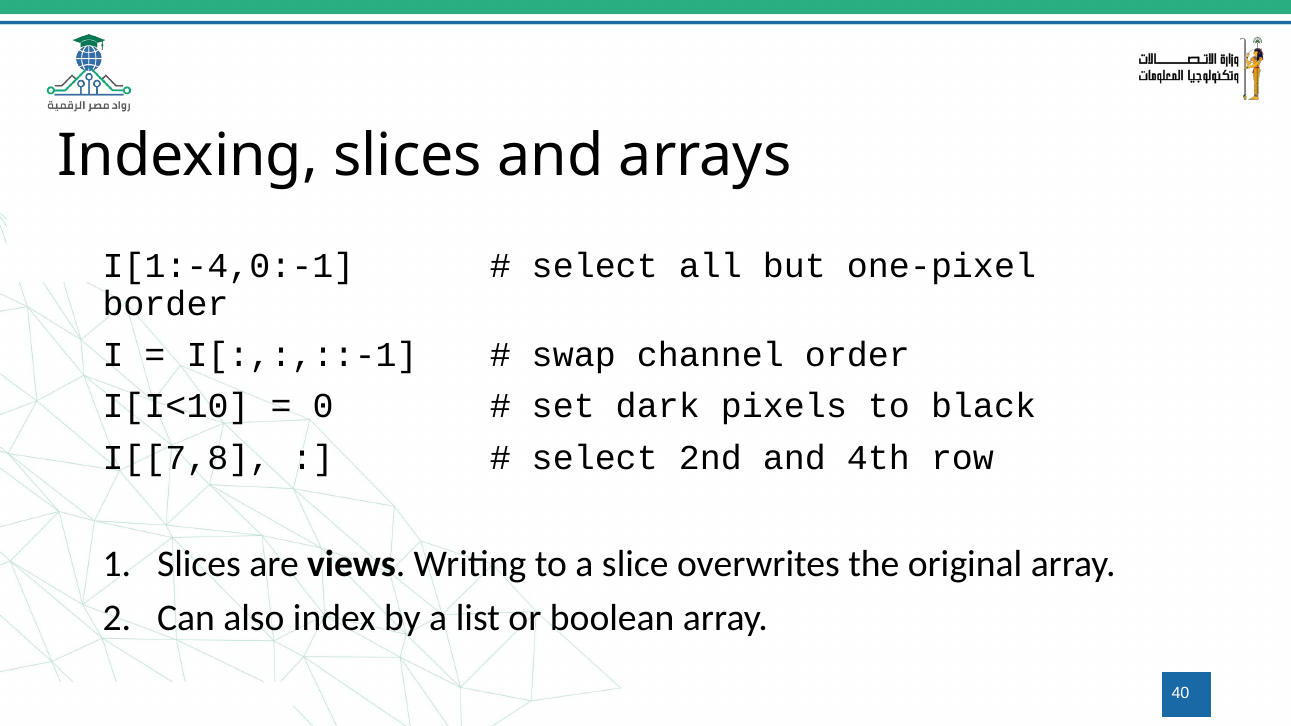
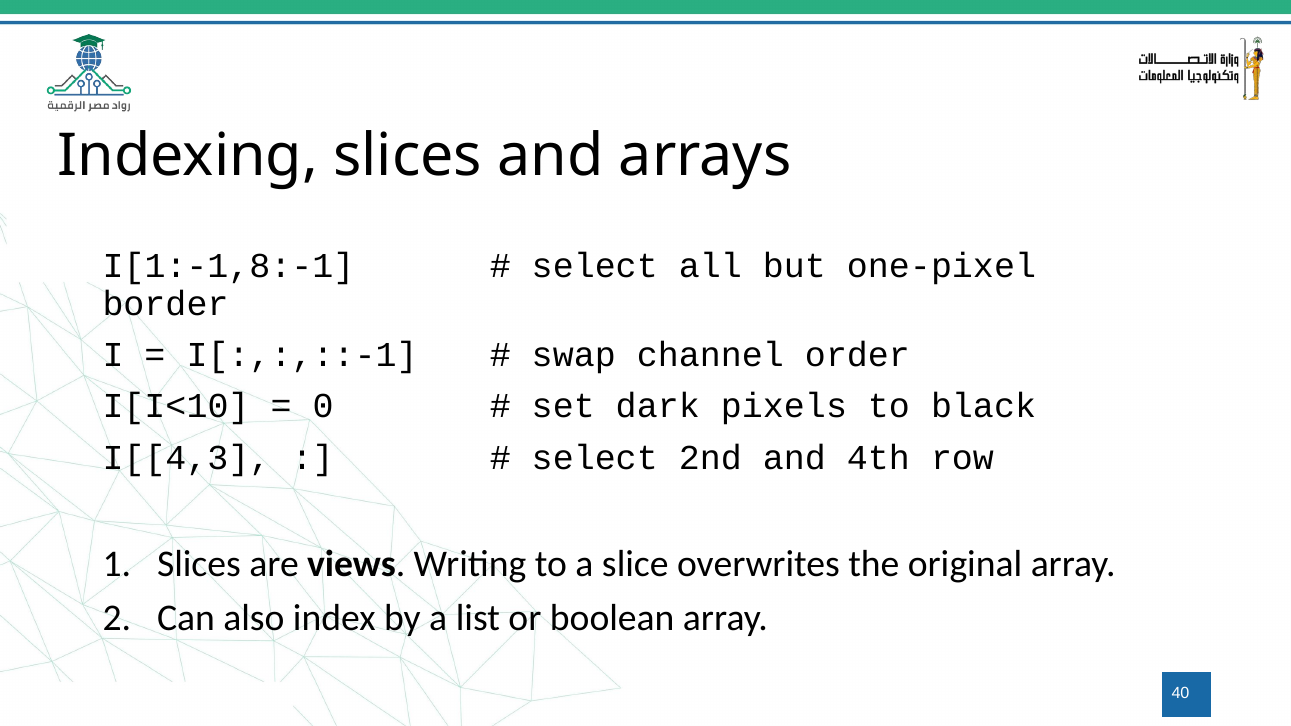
I[1:-4,0:-1: I[1:-4,0:-1 -> I[1:-1,8:-1
I[[7,8: I[[7,8 -> I[[4,3
